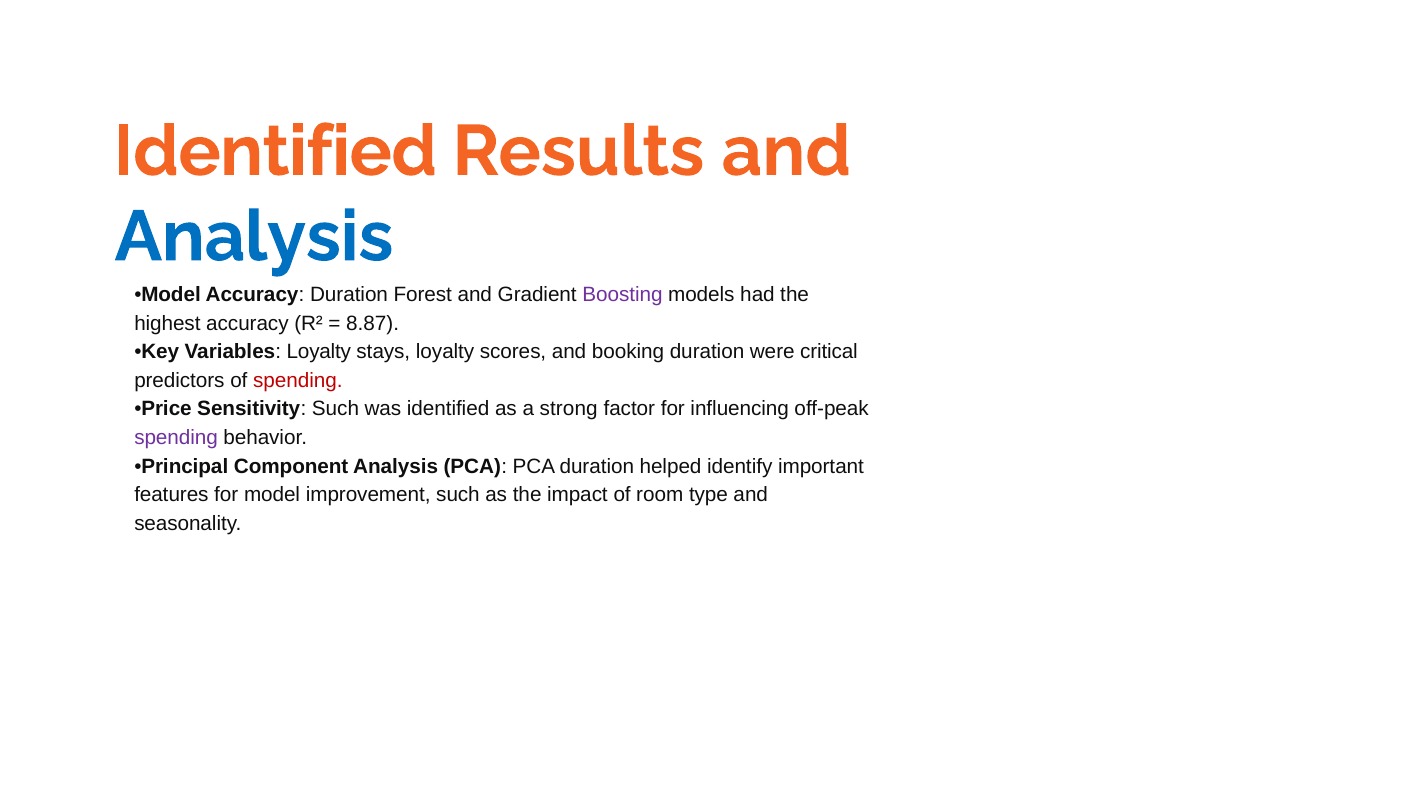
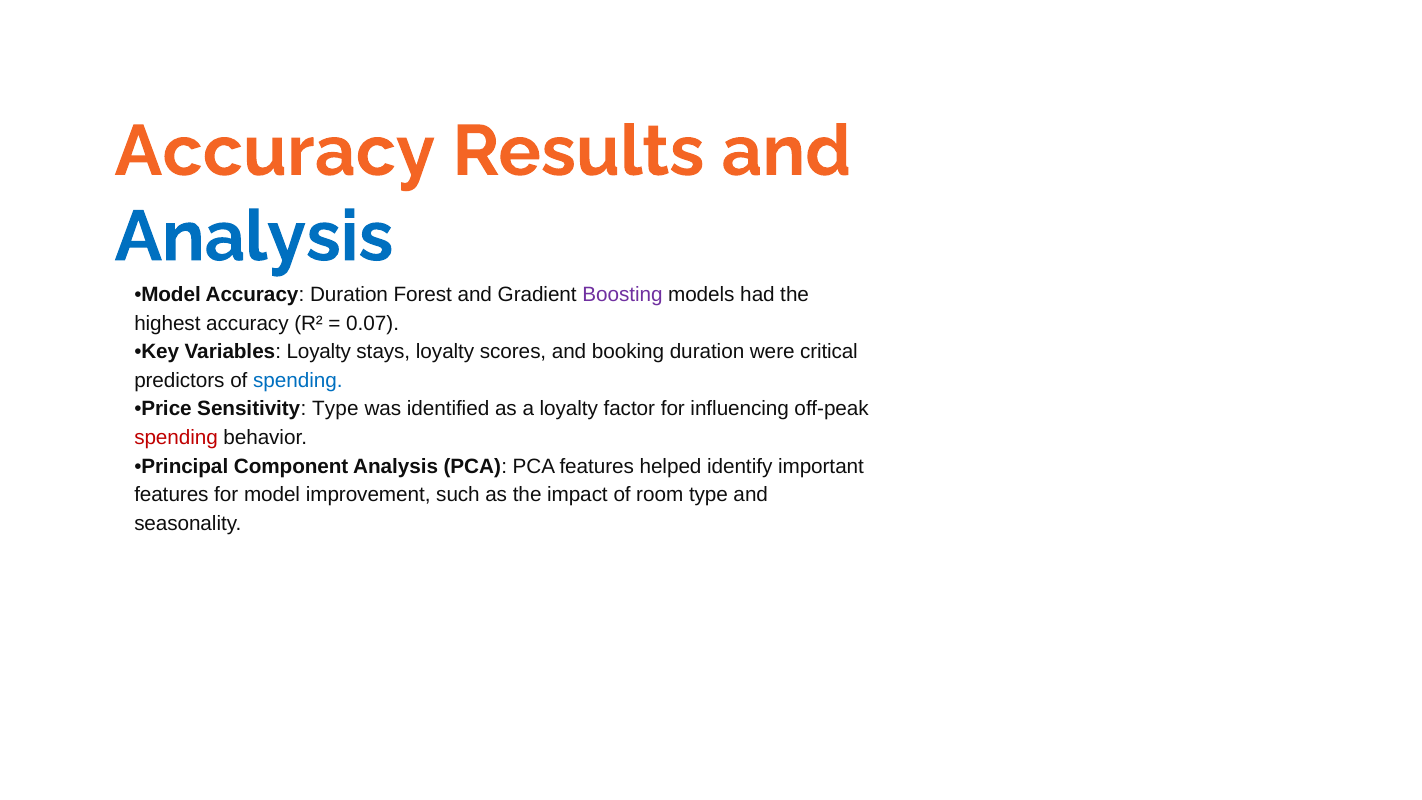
Identified at (275, 151): Identified -> Accuracy
8.87: 8.87 -> 0.07
spending at (298, 380) colour: red -> blue
Sensitivity Such: Such -> Type
a strong: strong -> loyalty
spending at (176, 438) colour: purple -> red
PCA duration: duration -> features
